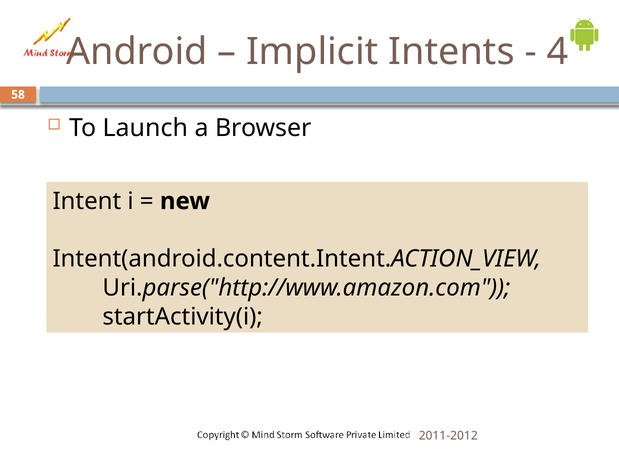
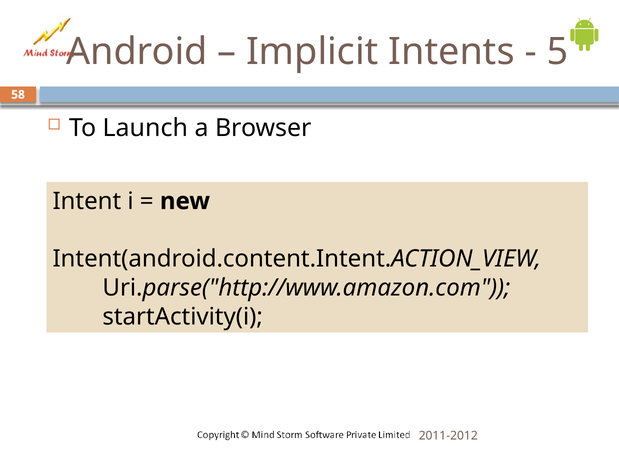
4: 4 -> 5
